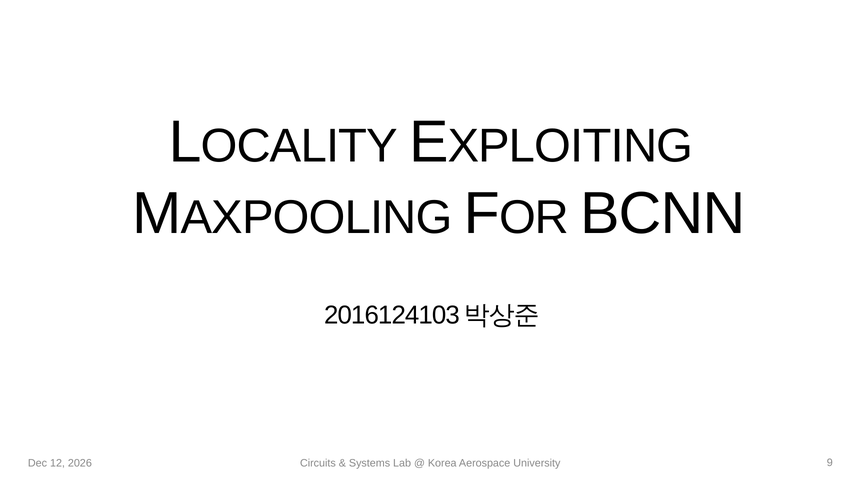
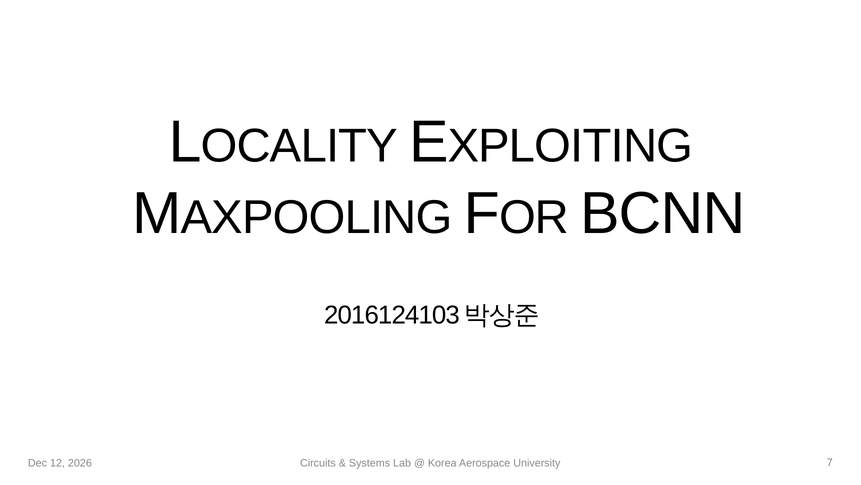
9: 9 -> 7
